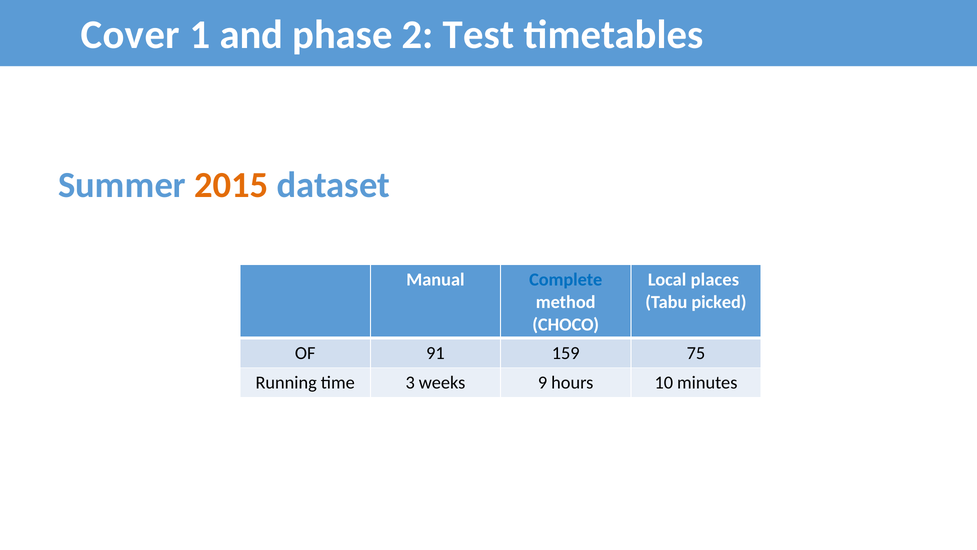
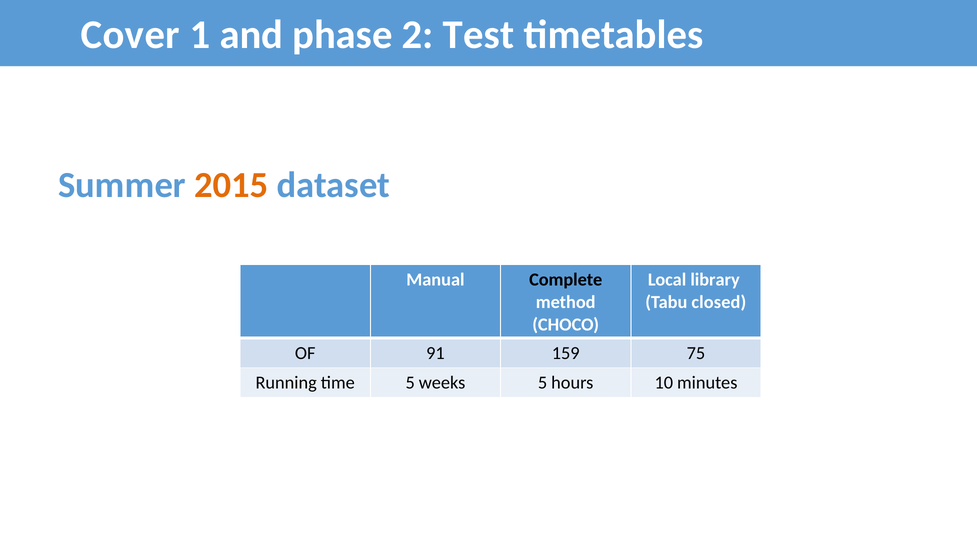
Complete colour: blue -> black
places: places -> library
picked: picked -> closed
time 3: 3 -> 5
weeks 9: 9 -> 5
